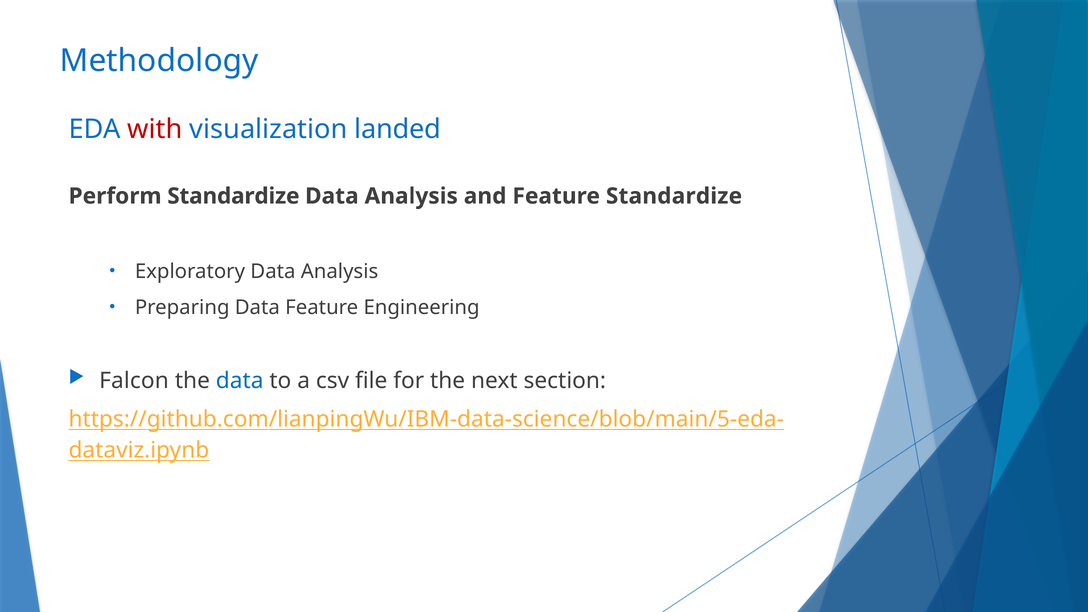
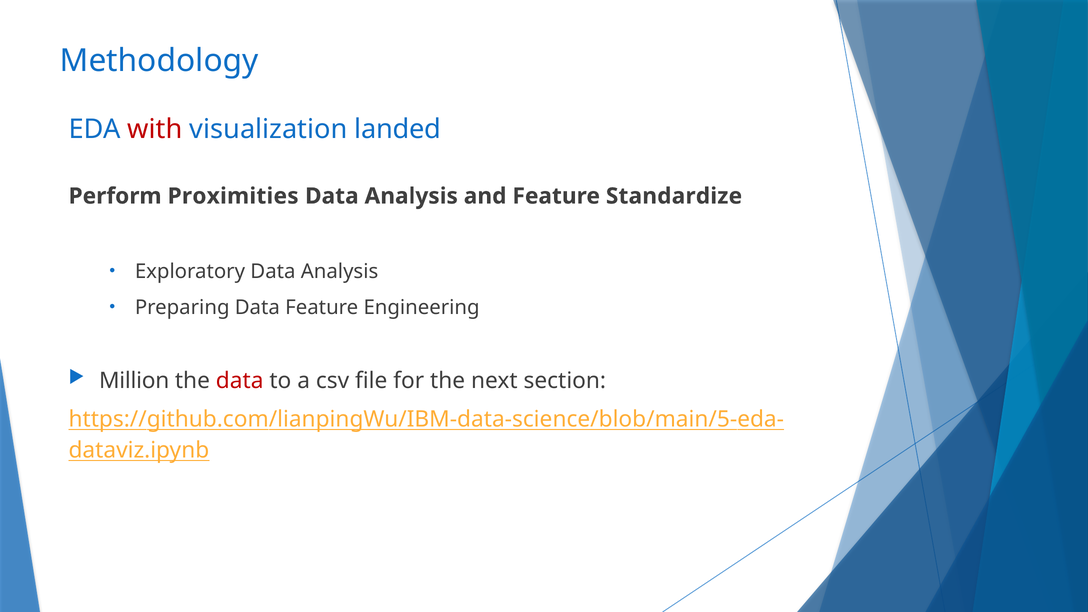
Perform Standardize: Standardize -> Proximities
Falcon: Falcon -> Million
data at (240, 381) colour: blue -> red
